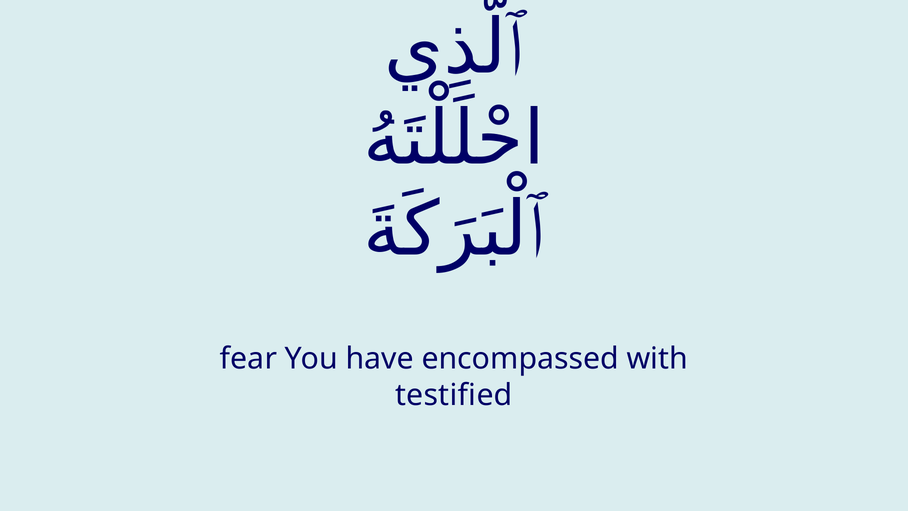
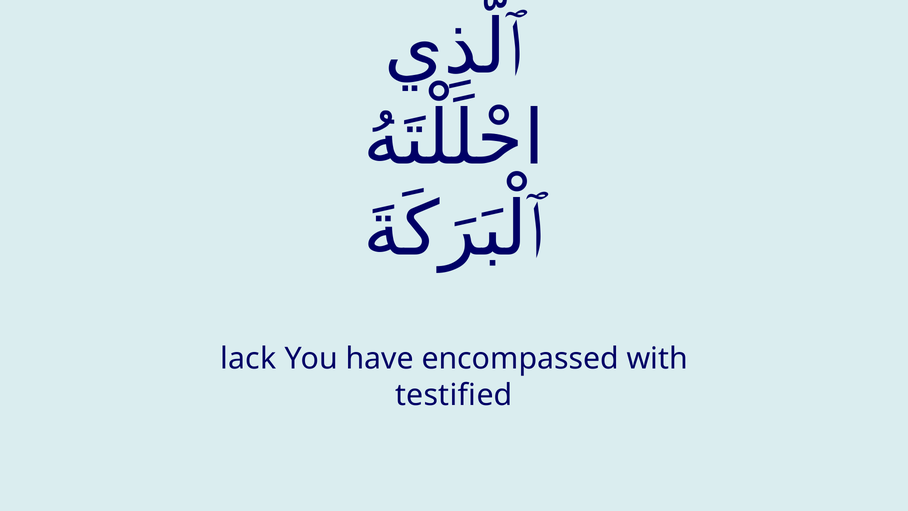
fear: fear -> lack
